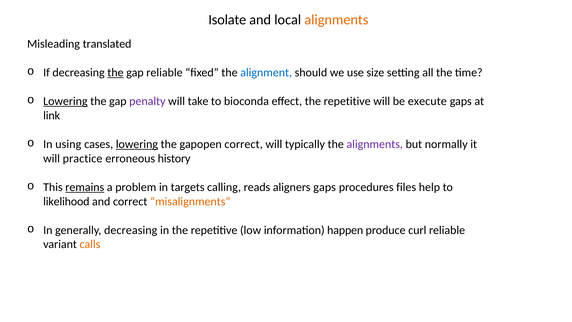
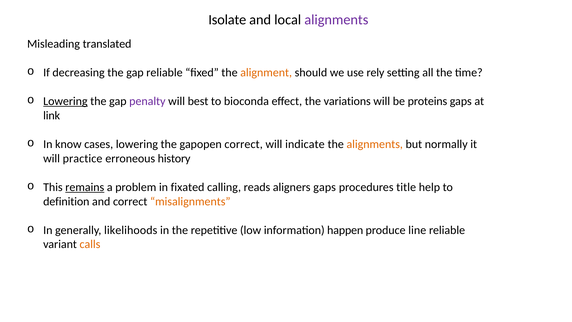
alignments at (336, 20) colour: orange -> purple
the at (115, 73) underline: present -> none
alignment colour: blue -> orange
size: size -> rely
take: take -> best
effect the repetitive: repetitive -> variations
execute: execute -> proteins
using: using -> know
lowering at (137, 144) underline: present -> none
typically: typically -> indicate
alignments at (375, 144) colour: purple -> orange
targets: targets -> fixated
files: files -> title
likelihood: likelihood -> definition
generally decreasing: decreasing -> likelihoods
curl: curl -> line
